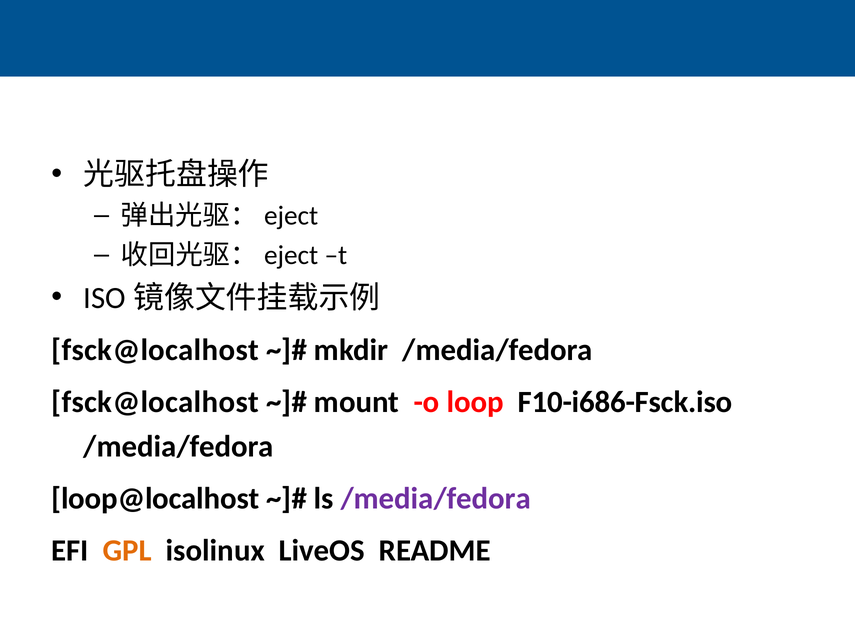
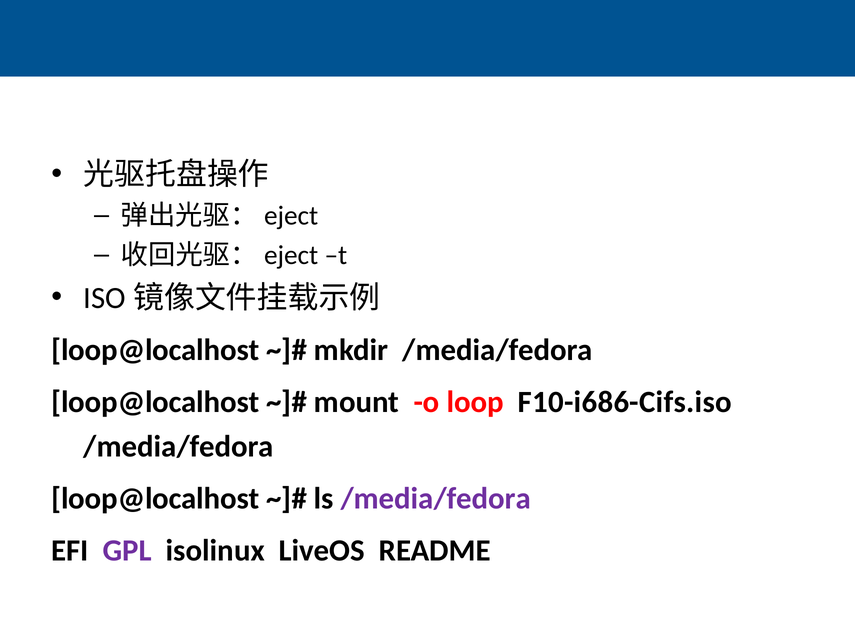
fsck@localhost at (155, 350): fsck@localhost -> loop@localhost
fsck@localhost at (155, 402): fsck@localhost -> loop@localhost
F10-i686-Fsck.iso: F10-i686-Fsck.iso -> F10-i686-Cifs.iso
GPL colour: orange -> purple
